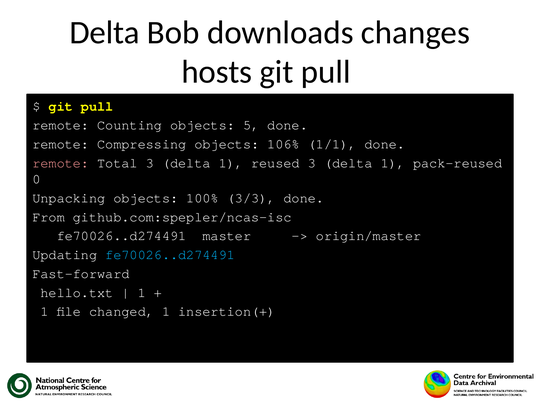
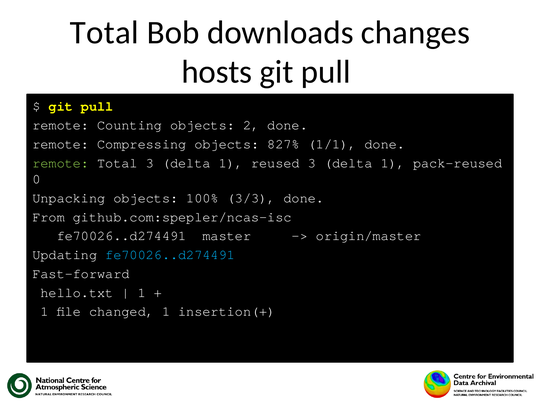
Delta at (105, 32): Delta -> Total
5: 5 -> 2
106%: 106% -> 827%
remote at (61, 163) colour: pink -> light green
